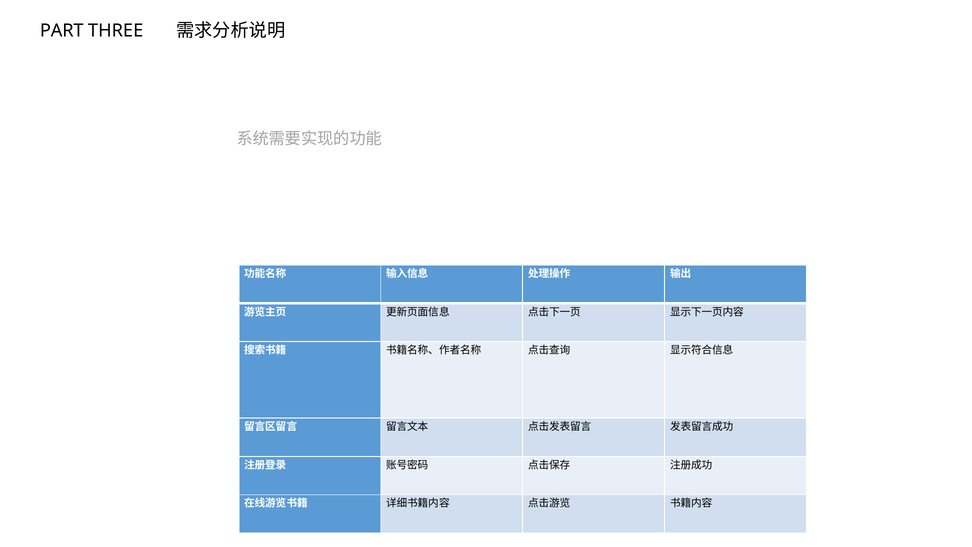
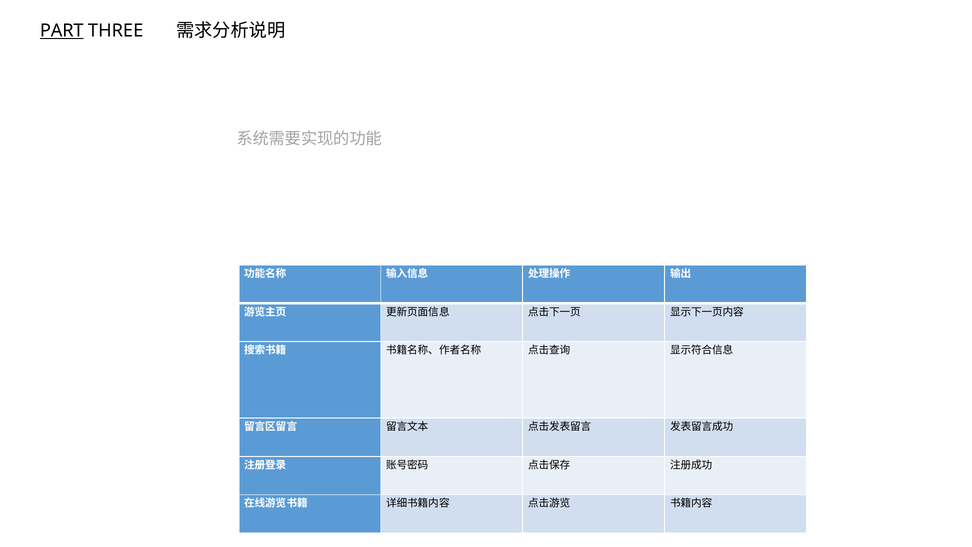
PART underline: none -> present
